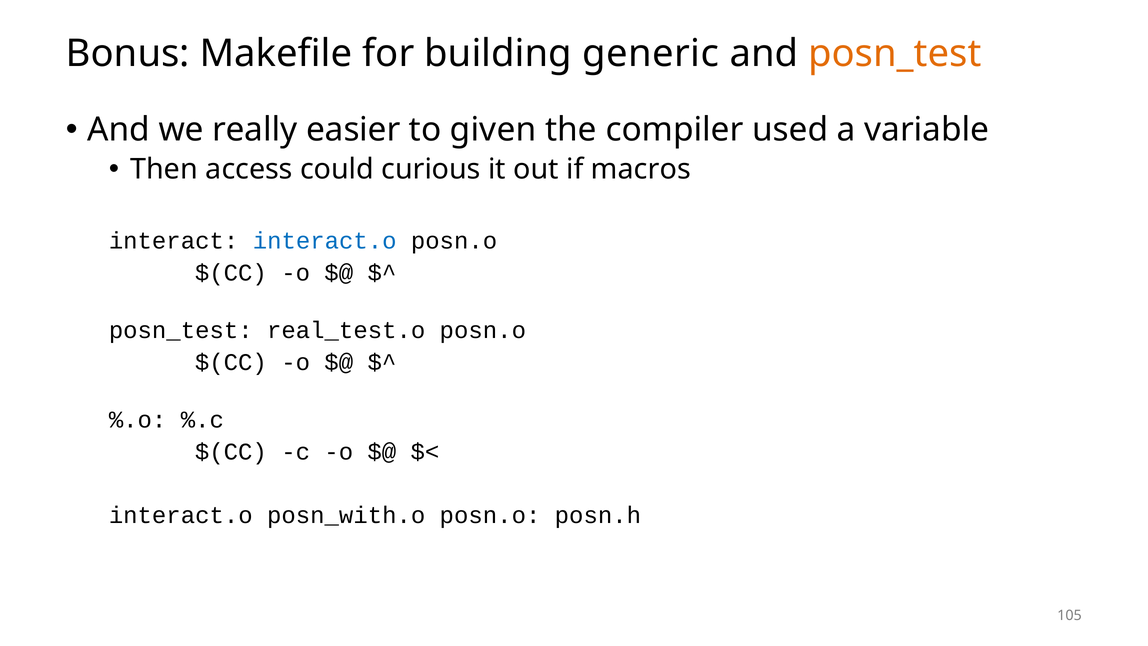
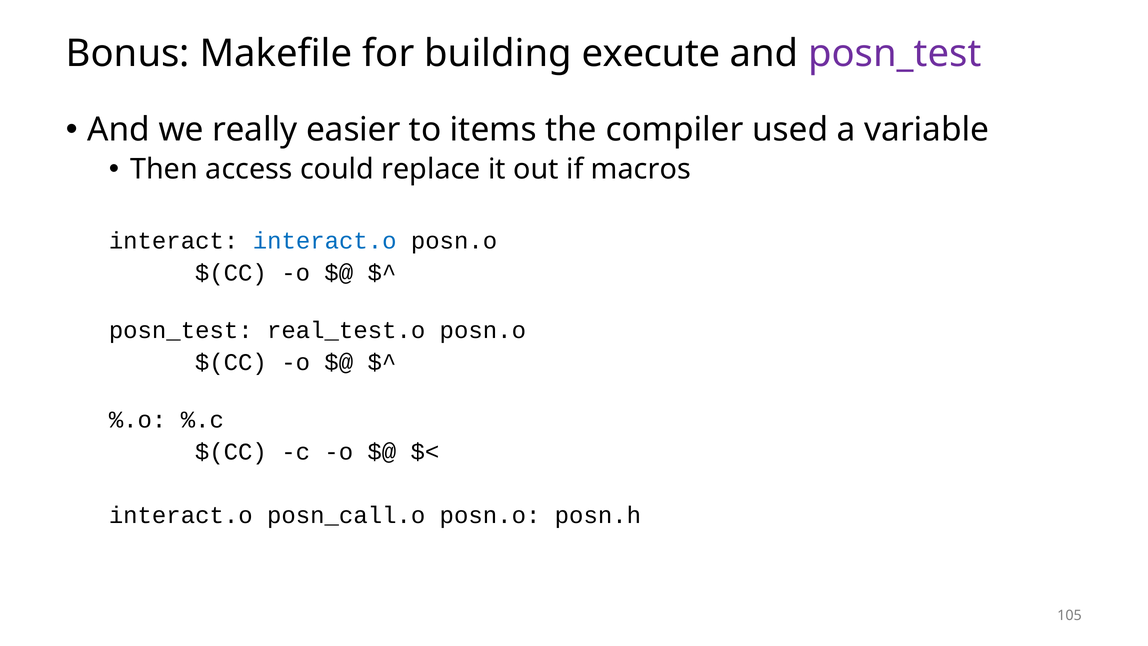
generic: generic -> execute
posn_test at (895, 54) colour: orange -> purple
given: given -> items
curious: curious -> replace
posn_with.o: posn_with.o -> posn_call.o
